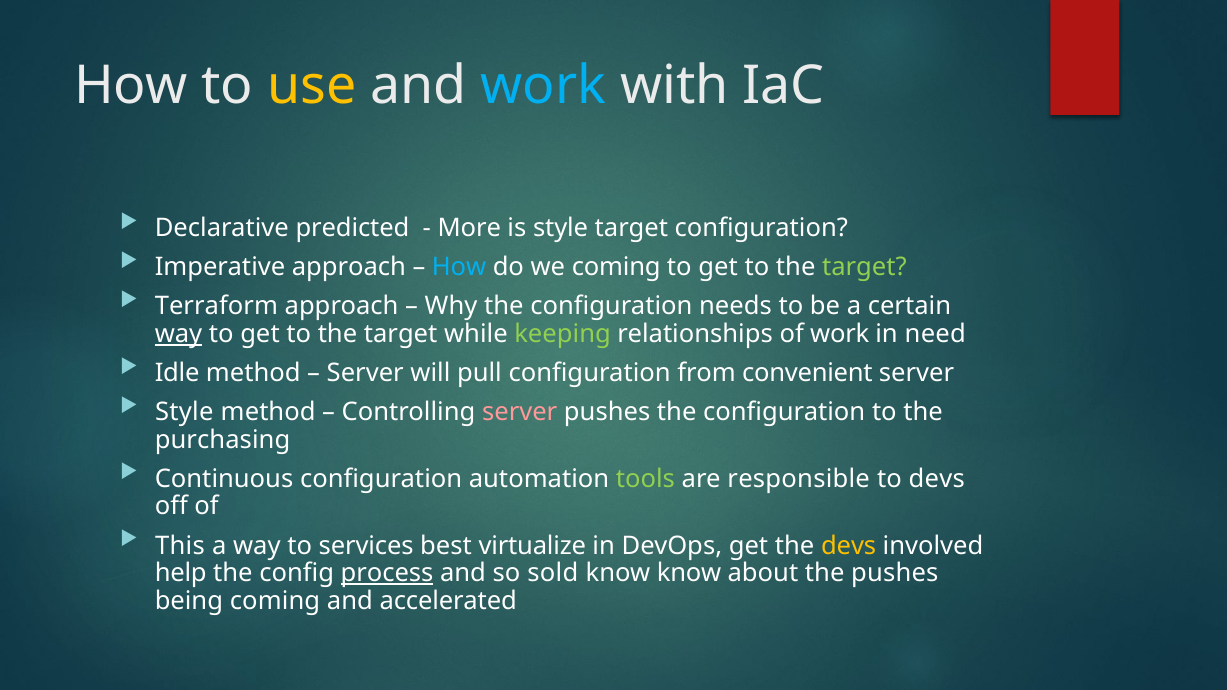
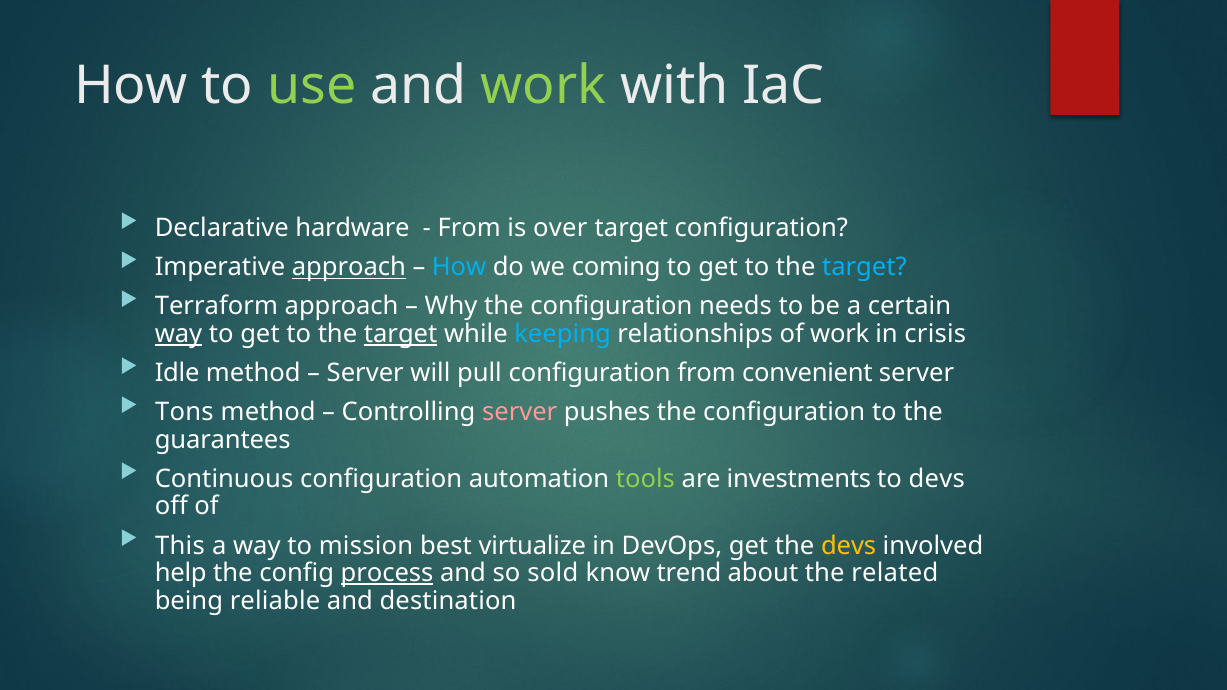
use colour: yellow -> light green
work at (543, 86) colour: light blue -> light green
predicted: predicted -> hardware
More at (469, 228): More -> From
is style: style -> over
approach at (349, 267) underline: none -> present
target at (864, 267) colour: light green -> light blue
target at (401, 334) underline: none -> present
keeping colour: light green -> light blue
need: need -> crisis
Style at (184, 412): Style -> Tons
purchasing: purchasing -> guarantees
responsible: responsible -> investments
services: services -> mission
know know: know -> trend
the pushes: pushes -> related
being coming: coming -> reliable
accelerated: accelerated -> destination
